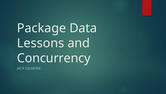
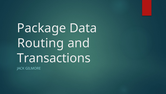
Lessons: Lessons -> Routing
Concurrency: Concurrency -> Transactions
